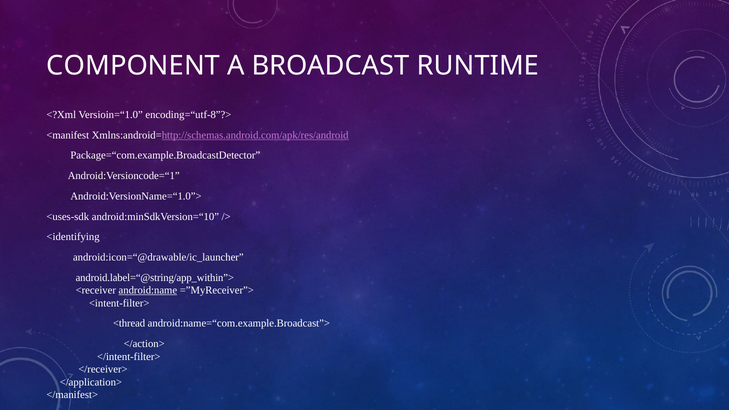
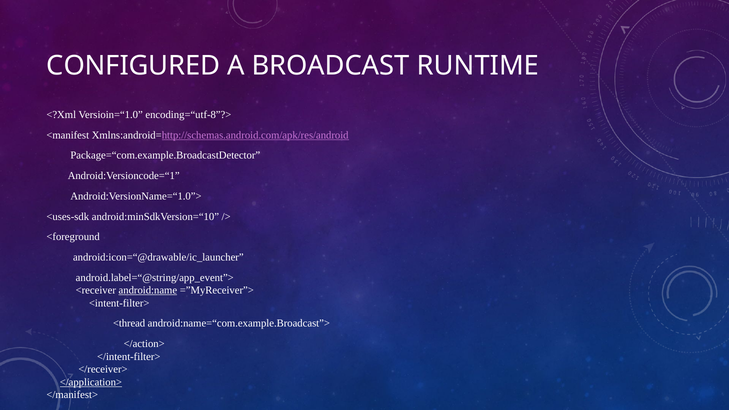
COMPONENT: COMPONENT -> CONFIGURED
<identifying: <identifying -> <foreground
android.label=“@string/app_within”>: android.label=“@string/app_within”> -> android.label=“@string/app_event”>
</application> underline: none -> present
